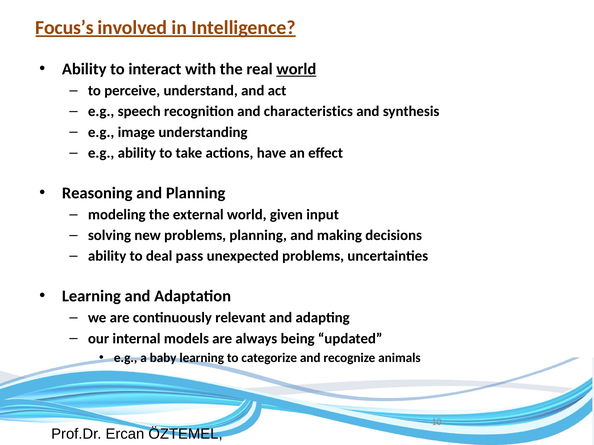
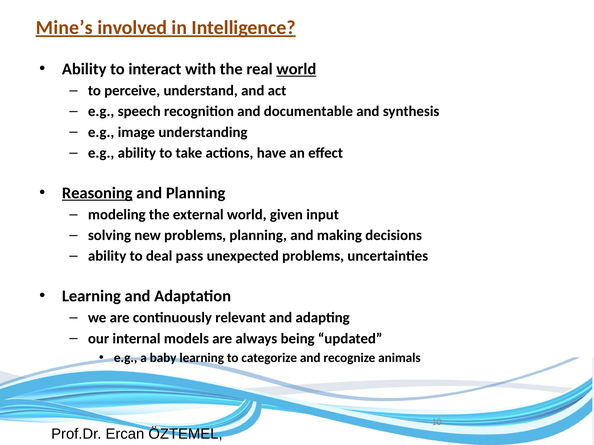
Focus’s: Focus’s -> Mine’s
characteristics: characteristics -> documentable
Reasoning underline: none -> present
